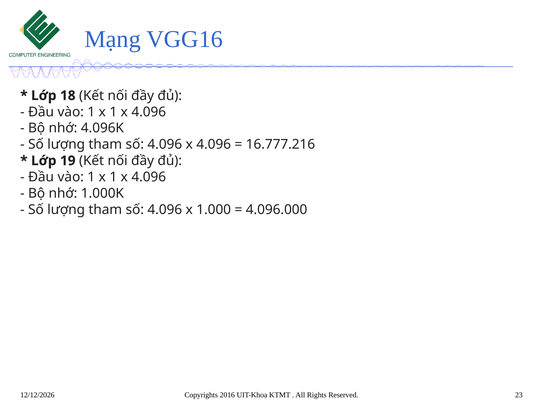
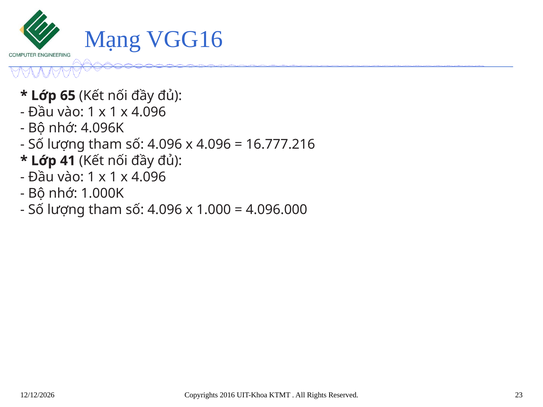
18: 18 -> 65
19: 19 -> 41
